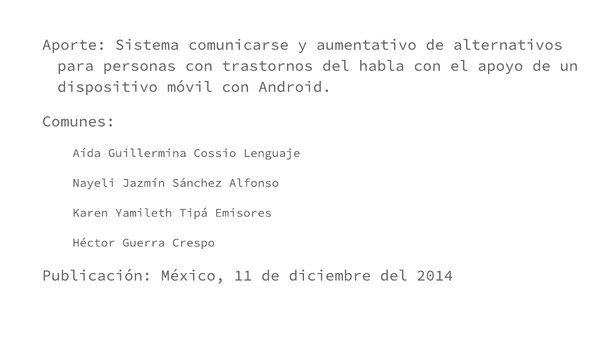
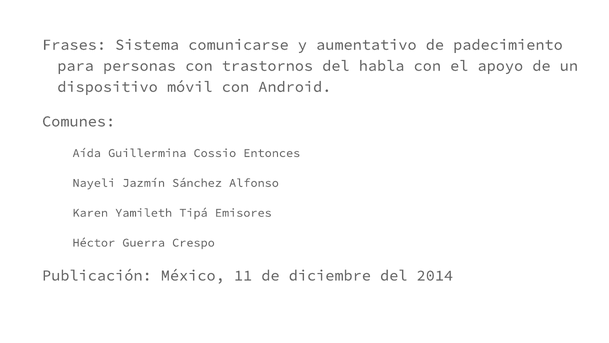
Aporte: Aporte -> Frases
alternativos: alternativos -> padecimiento
Lenguaje: Lenguaje -> Entonces
